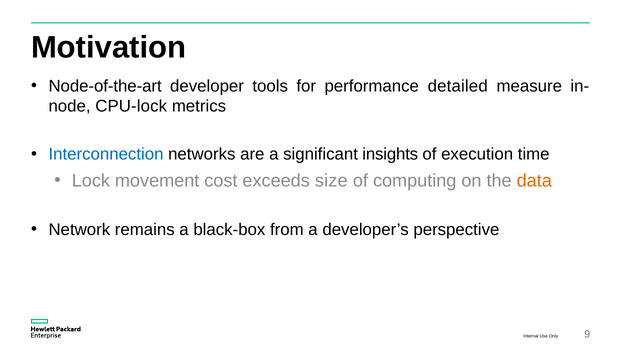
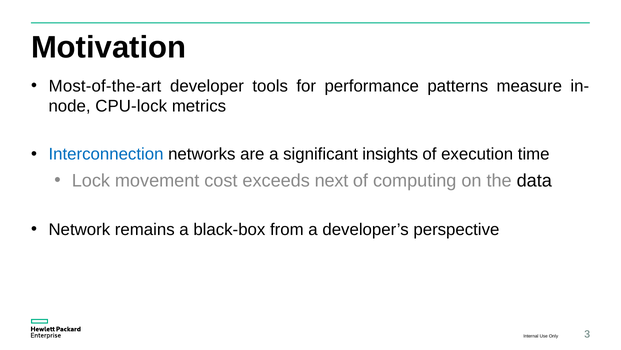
Node-of-the-art: Node-of-the-art -> Most-of-the-art
detailed: detailed -> patterns
size: size -> next
data colour: orange -> black
9: 9 -> 3
